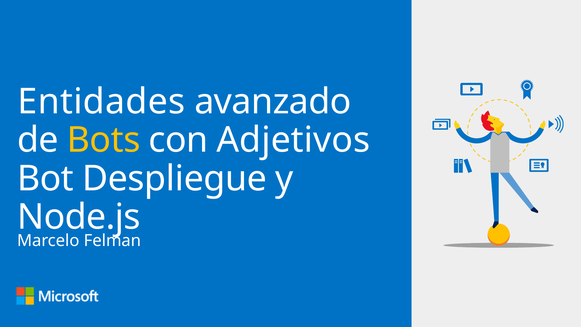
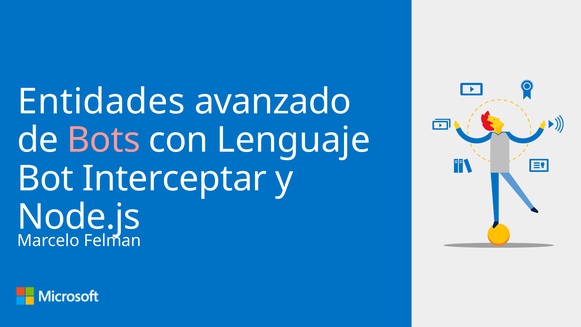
Bots colour: yellow -> pink
Adjetivos: Adjetivos -> Lenguaje
Despliegue: Despliegue -> Interceptar
